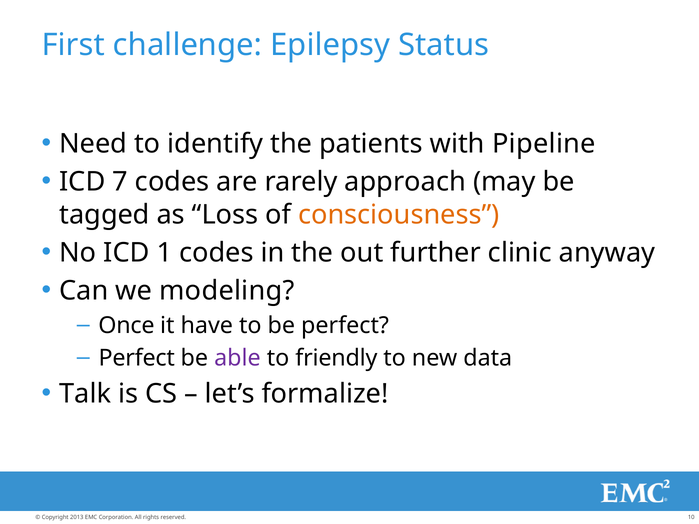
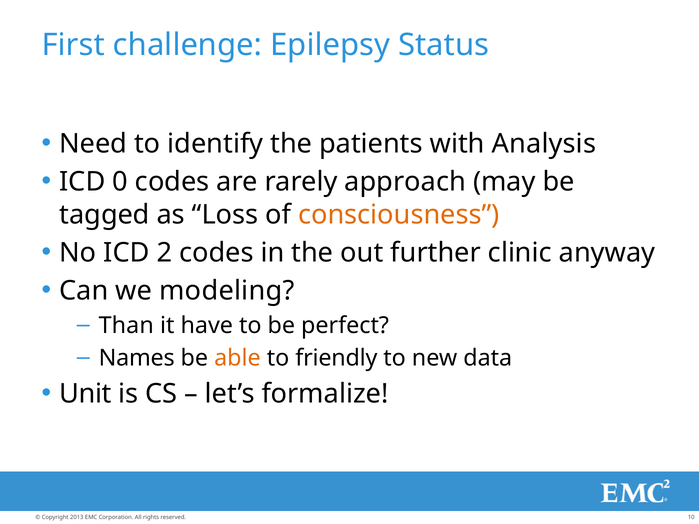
Pipeline: Pipeline -> Analysis
7: 7 -> 0
1: 1 -> 2
Once: Once -> Than
Perfect at (137, 358): Perfect -> Names
able colour: purple -> orange
Talk: Talk -> Unit
